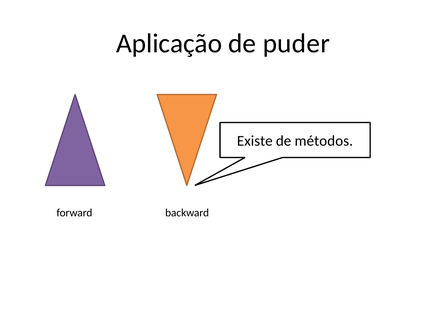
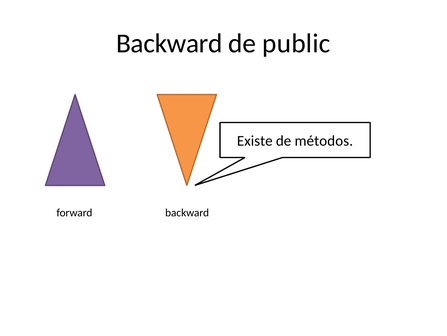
Aplicação at (169, 43): Aplicação -> Backward
puder: puder -> public
